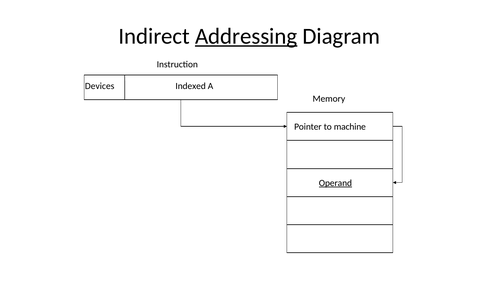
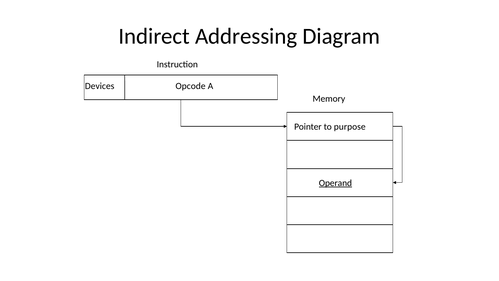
Addressing underline: present -> none
Indexed: Indexed -> Opcode
machine: machine -> purpose
